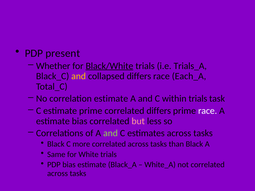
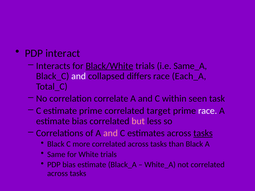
present: present -> interact
Whether: Whether -> Interacts
Trials_A: Trials_A -> Same_A
and at (79, 76) colour: yellow -> white
correlation estimate: estimate -> correlate
within trials: trials -> seen
correlated differs: differs -> target
and at (111, 133) colour: light green -> pink
tasks at (203, 133) underline: none -> present
